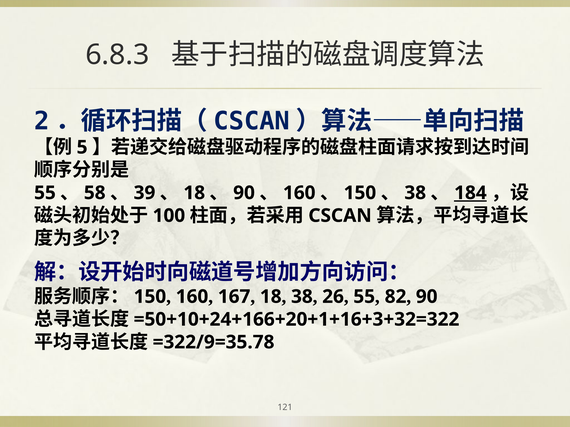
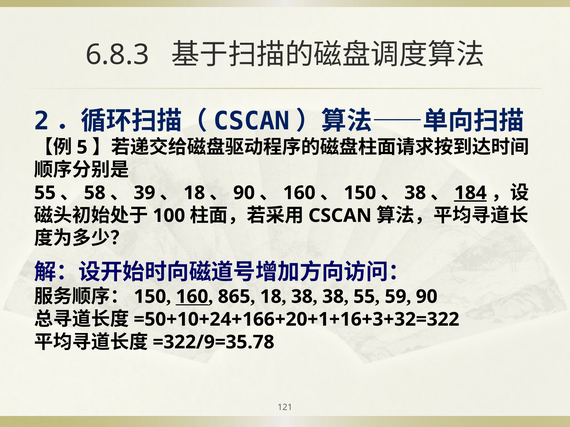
160 at (192, 297) underline: none -> present
167: 167 -> 865
26 at (333, 297): 26 -> 38
82: 82 -> 59
